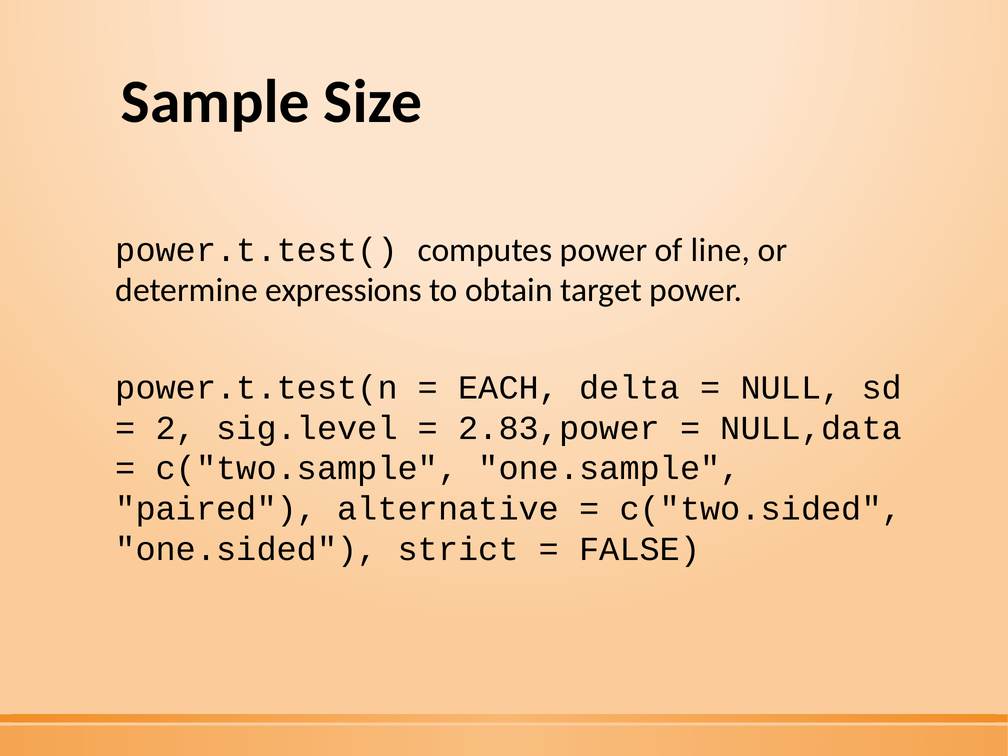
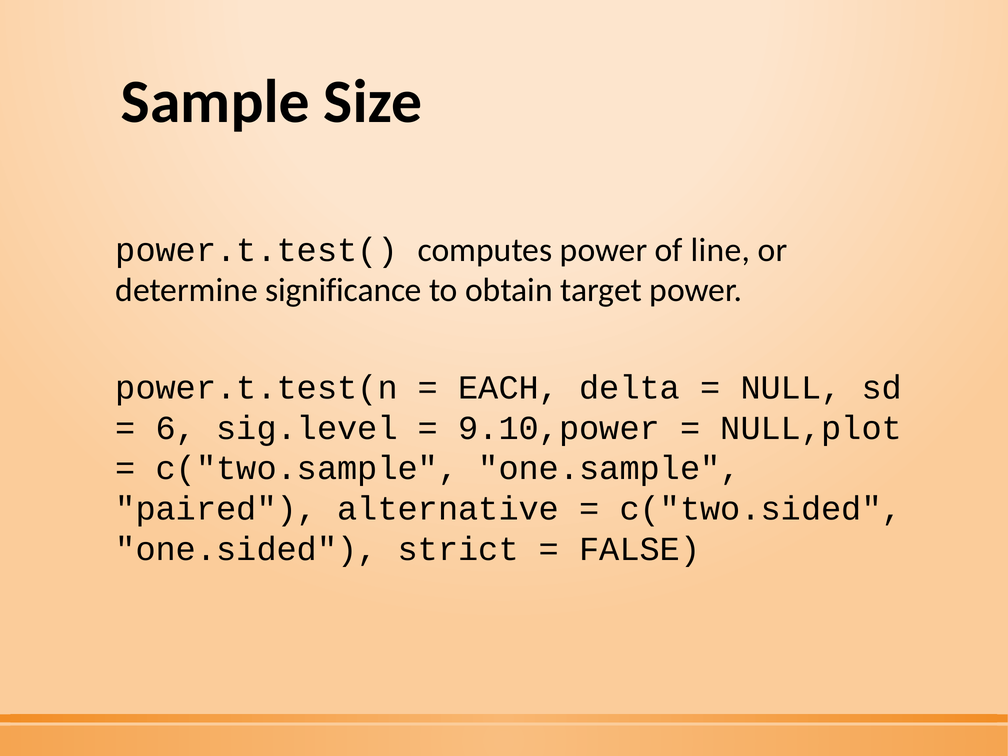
expressions: expressions -> significance
2: 2 -> 6
2.83,power: 2.83,power -> 9.10,power
NULL,data: NULL,data -> NULL,plot
